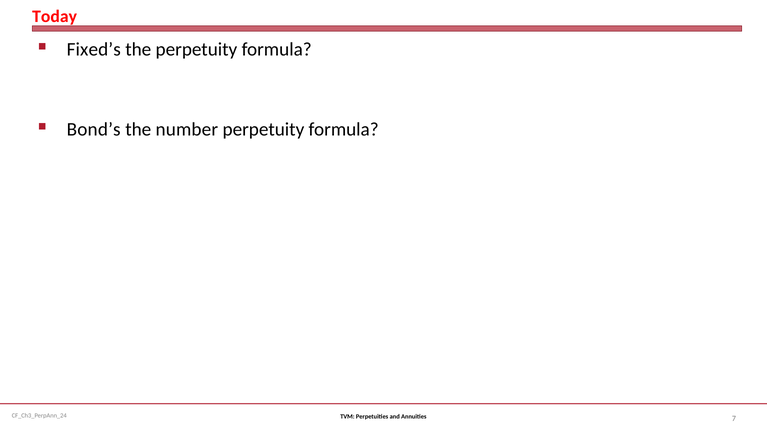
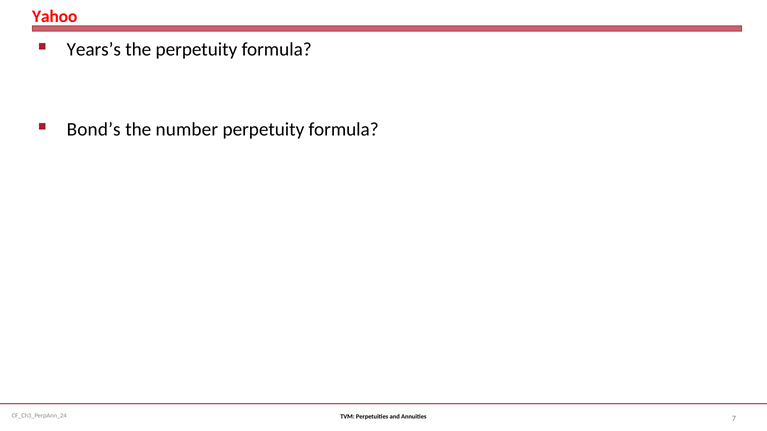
Today: Today -> Yahoo
Fixed’s: Fixed’s -> Years’s
